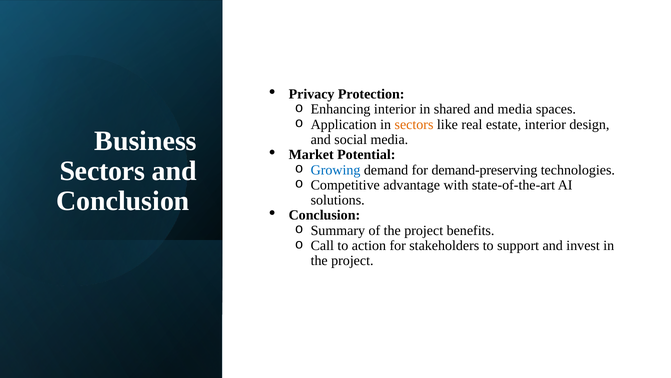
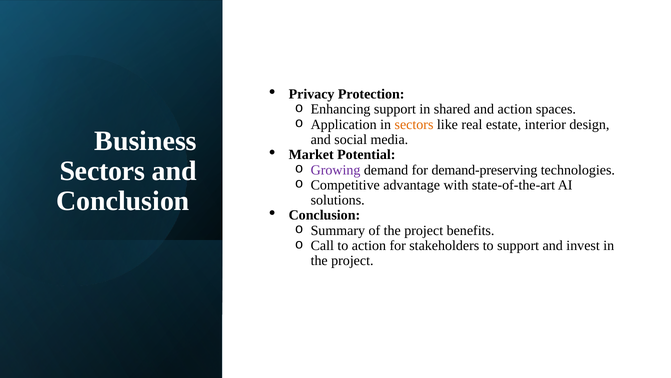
Enhancing interior: interior -> support
and media: media -> action
Growing colour: blue -> purple
